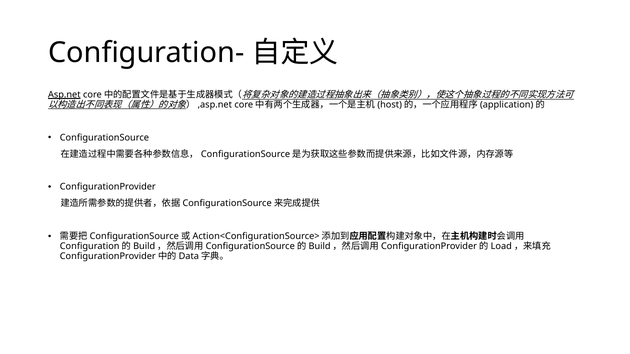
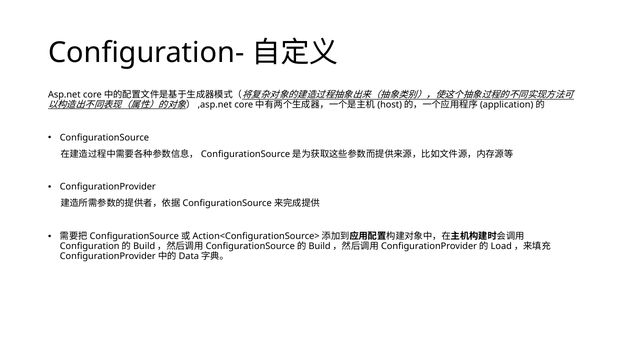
Asp.net underline: present -> none
